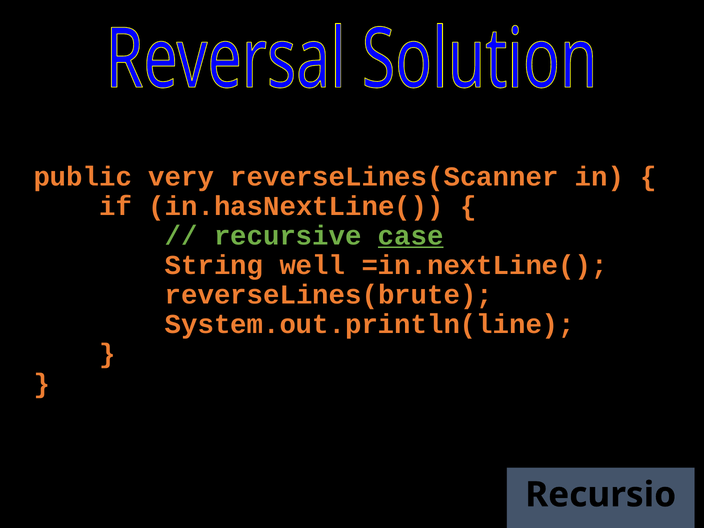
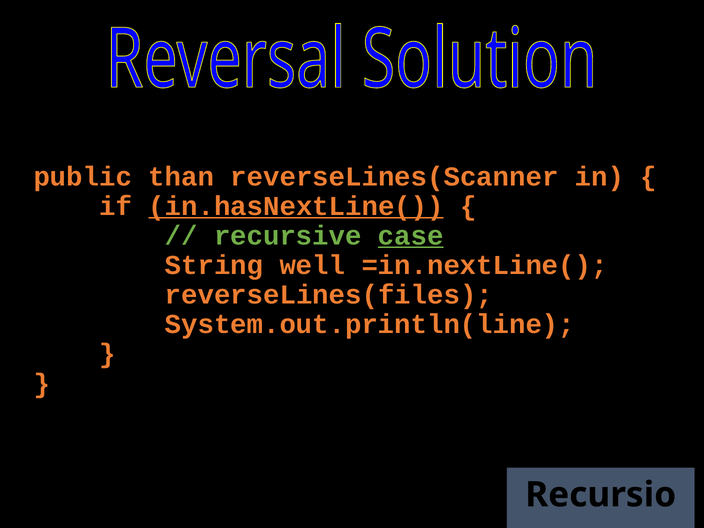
very: very -> than
in.hasNextLine( underline: none -> present
reverseLines(brute: reverseLines(brute -> reverseLines(files
